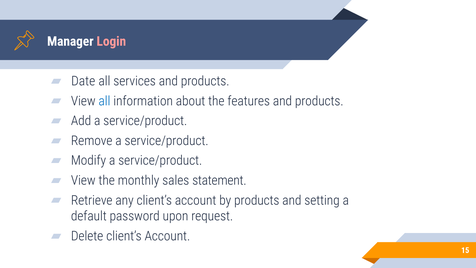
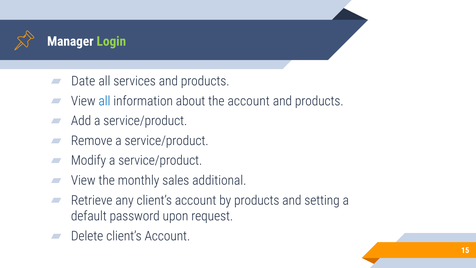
Login colour: pink -> light green
the features: features -> account
statement: statement -> additional
